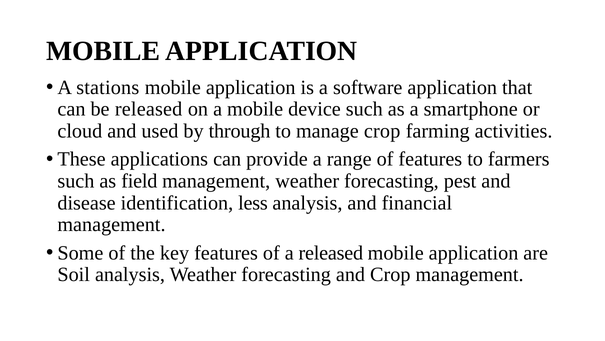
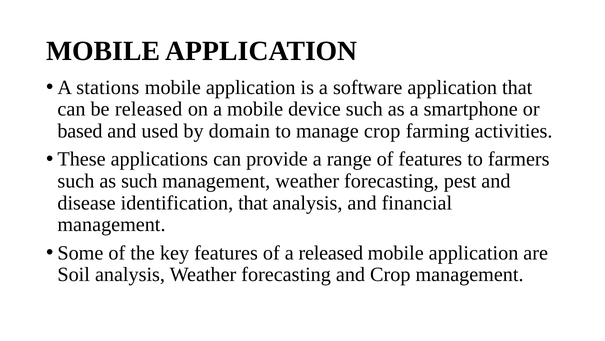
cloud: cloud -> based
through: through -> domain
as field: field -> such
identification less: less -> that
